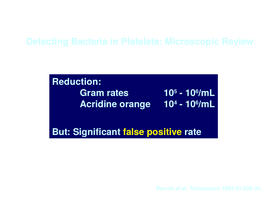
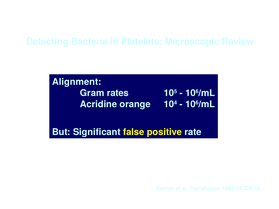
Reduction: Reduction -> Alignment
